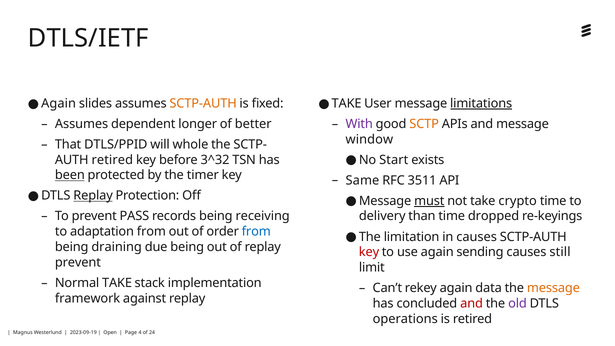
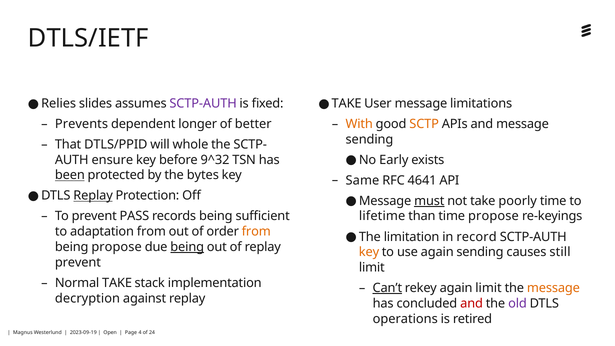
Again at (59, 103): Again -> Relies
SCTP-AUTH at (203, 103) colour: orange -> purple
limitations underline: present -> none
Assumes at (82, 124): Assumes -> Prevents
With colour: purple -> orange
window at (369, 139): window -> sending
Start: Start -> Early
retired at (112, 160): retired -> ensure
3^32: 3^32 -> 9^32
timer: timer -> bytes
3511: 3511 -> 4641
crypto: crypto -> poorly
receiving: receiving -> sufficient
delivery: delivery -> lifetime
time dropped: dropped -> propose
from at (256, 232) colour: blue -> orange
in causes: causes -> record
being draining: draining -> propose
being at (187, 247) underline: none -> present
key at (369, 252) colour: red -> orange
Can’t underline: none -> present
again data: data -> limit
framework: framework -> decryption
